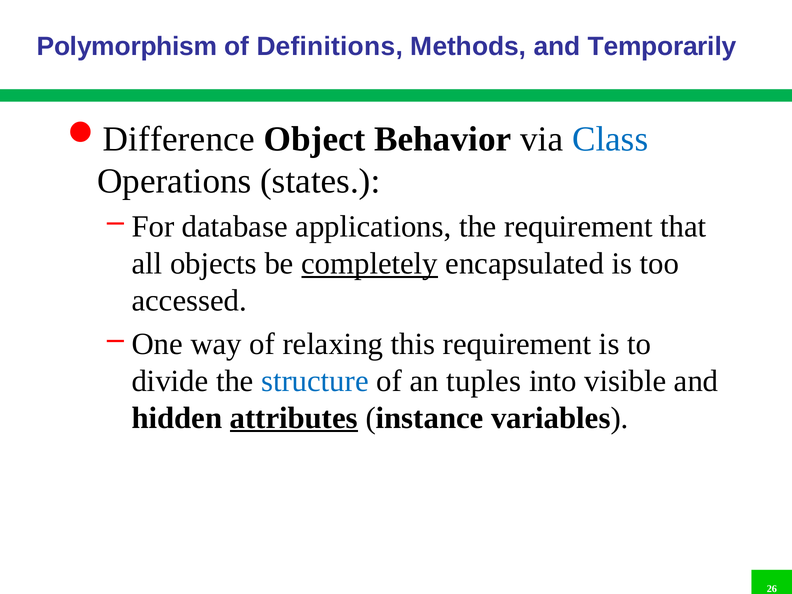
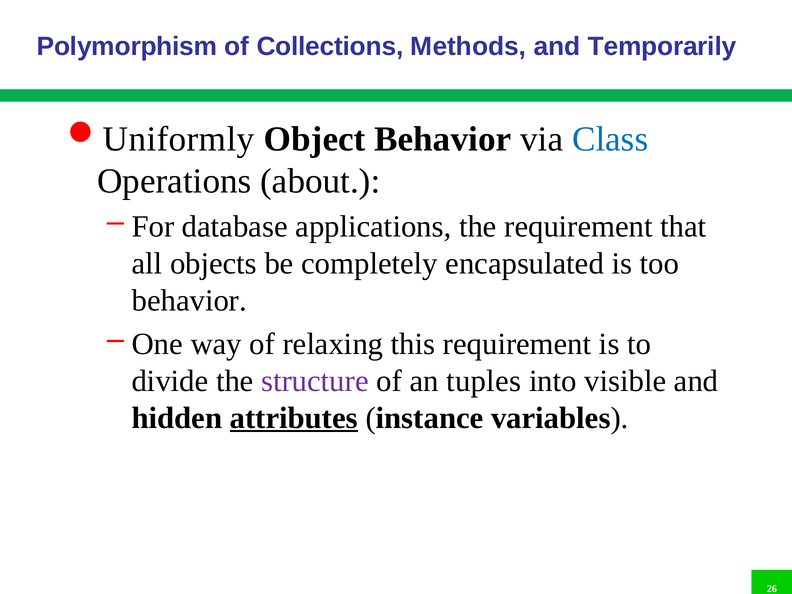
Definitions: Definitions -> Collections
Difference: Difference -> Uniformly
states: states -> about
completely underline: present -> none
accessed at (189, 301): accessed -> behavior
structure colour: blue -> purple
